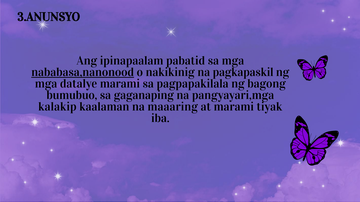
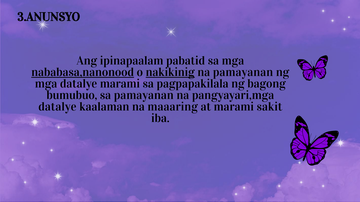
nakikinig underline: none -> present
na pagkapaskil: pagkapaskil -> pamayanan
sa gaganaping: gaganaping -> pamayanan
kalakip at (57, 107): kalakip -> datalye
tiyak: tiyak -> sakit
